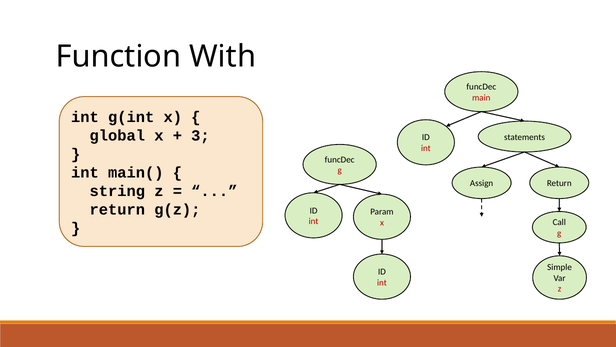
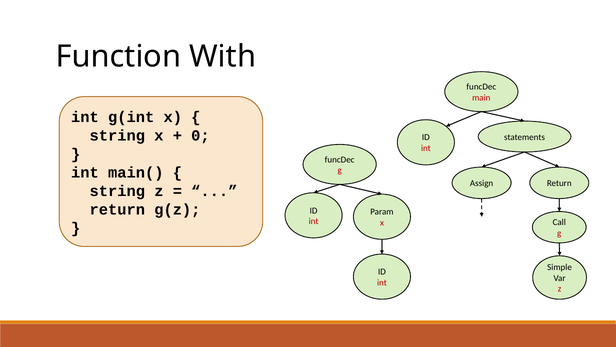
global at (117, 135): global -> string
3: 3 -> 0
